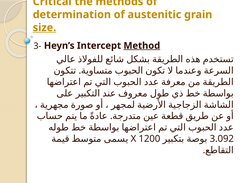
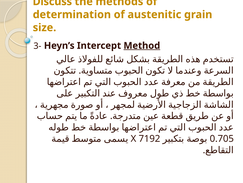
Critical: Critical -> Discuss
size underline: present -> none
1200: 1200 -> 7192
3.092: 3.092 -> 0.705
